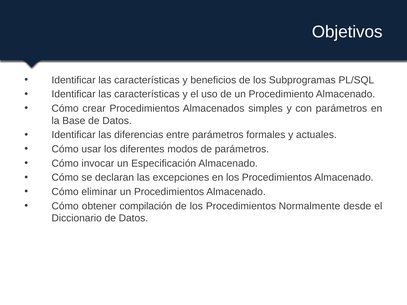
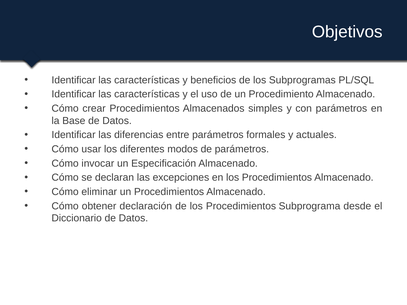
compilación: compilación -> declaración
Normalmente: Normalmente -> Subprograma
